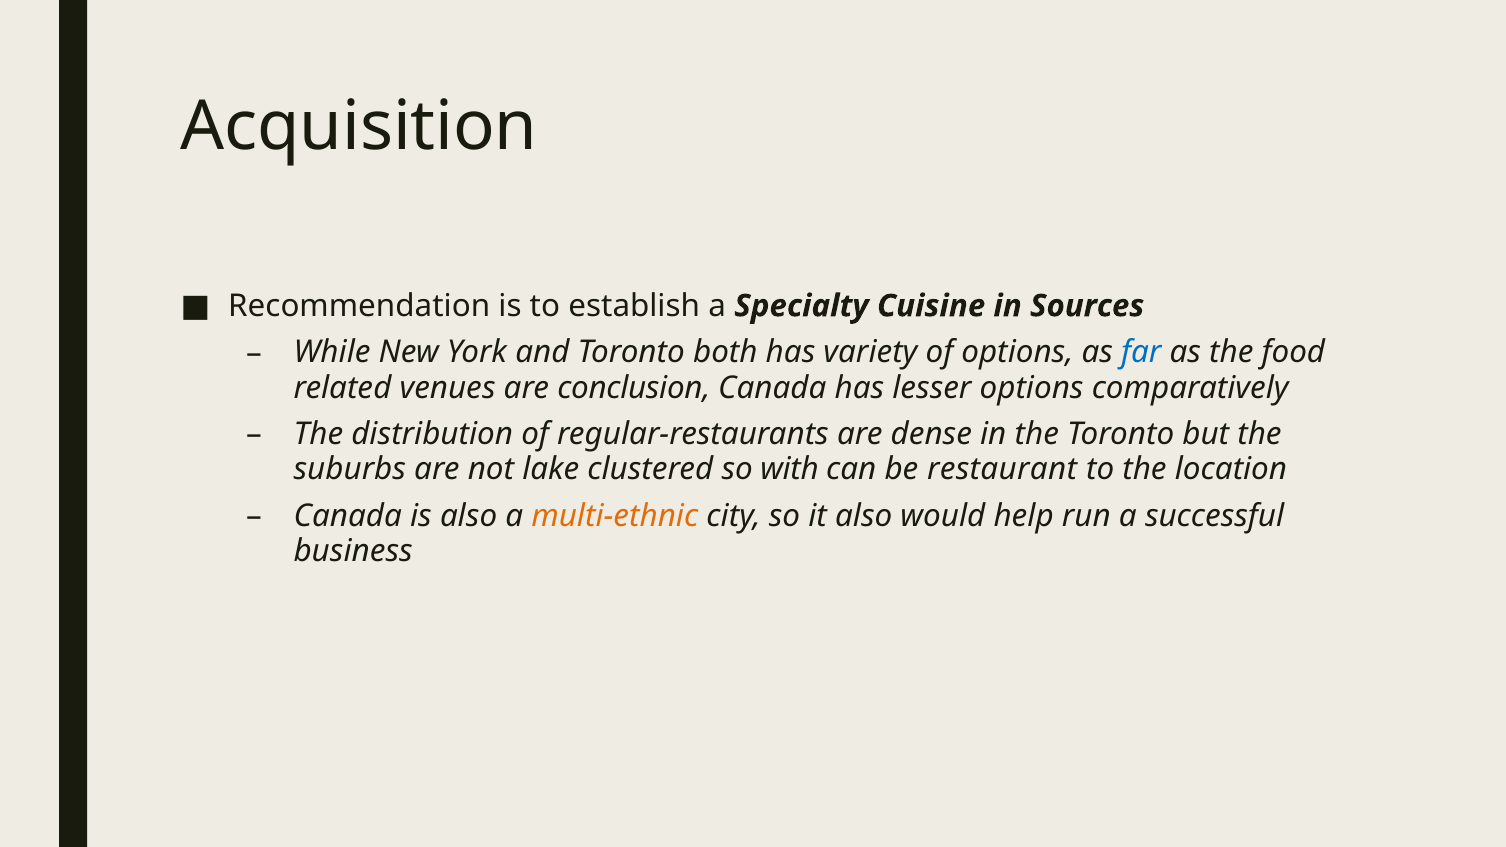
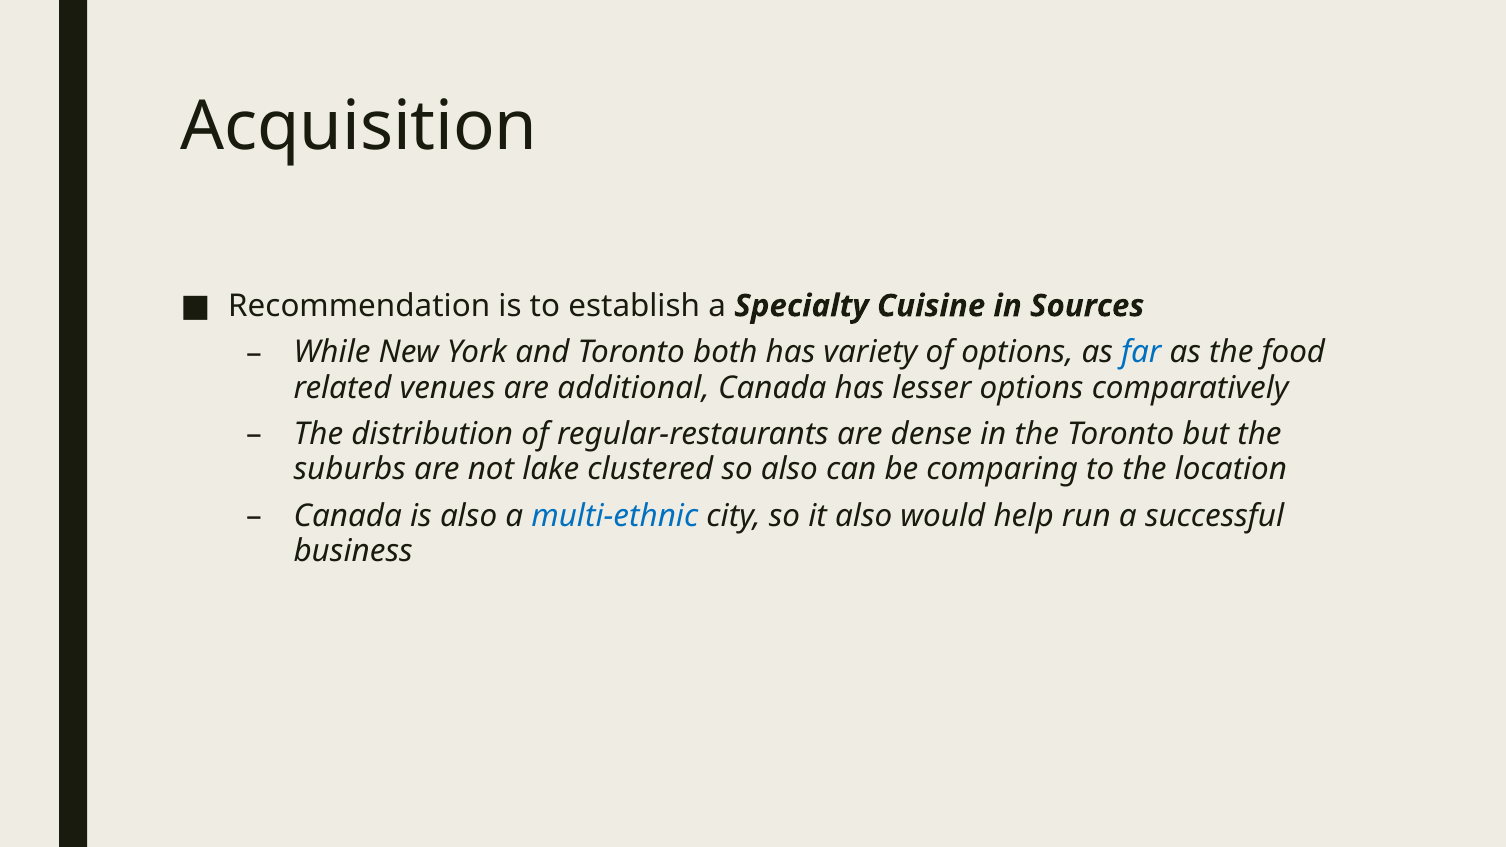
conclusion: conclusion -> additional
so with: with -> also
restaurant: restaurant -> comparing
multi-ethnic colour: orange -> blue
